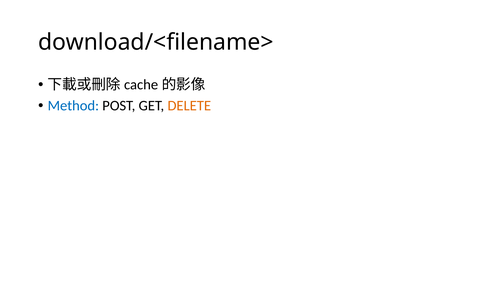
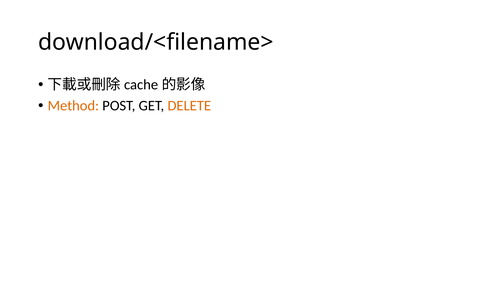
Method colour: blue -> orange
